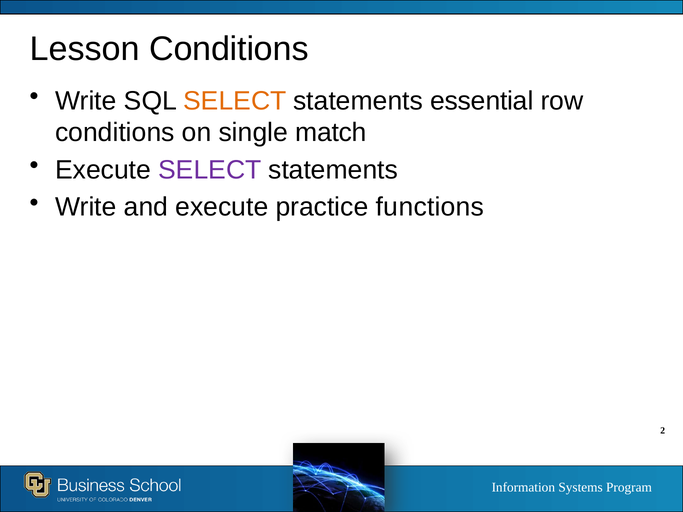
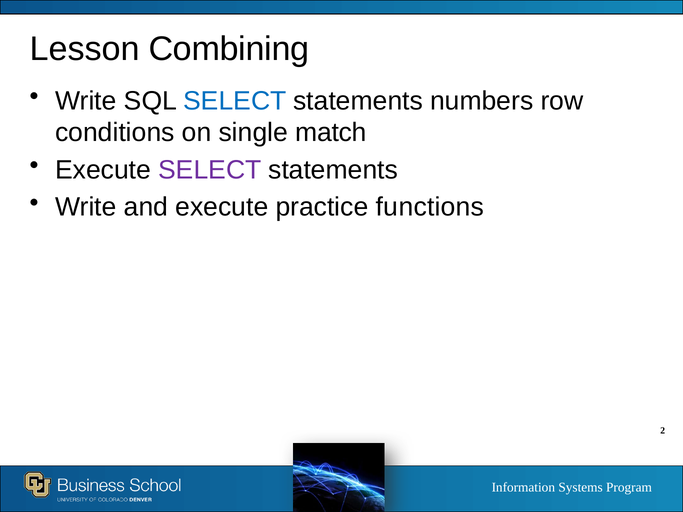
Lesson Conditions: Conditions -> Combining
SELECT at (235, 101) colour: orange -> blue
essential: essential -> numbers
